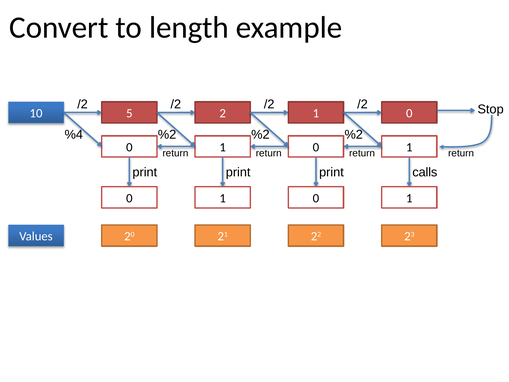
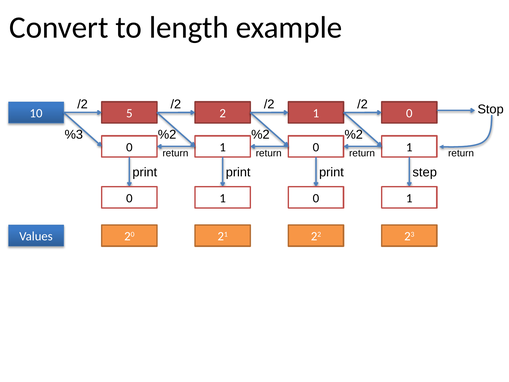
%4: %4 -> %3
calls: calls -> step
